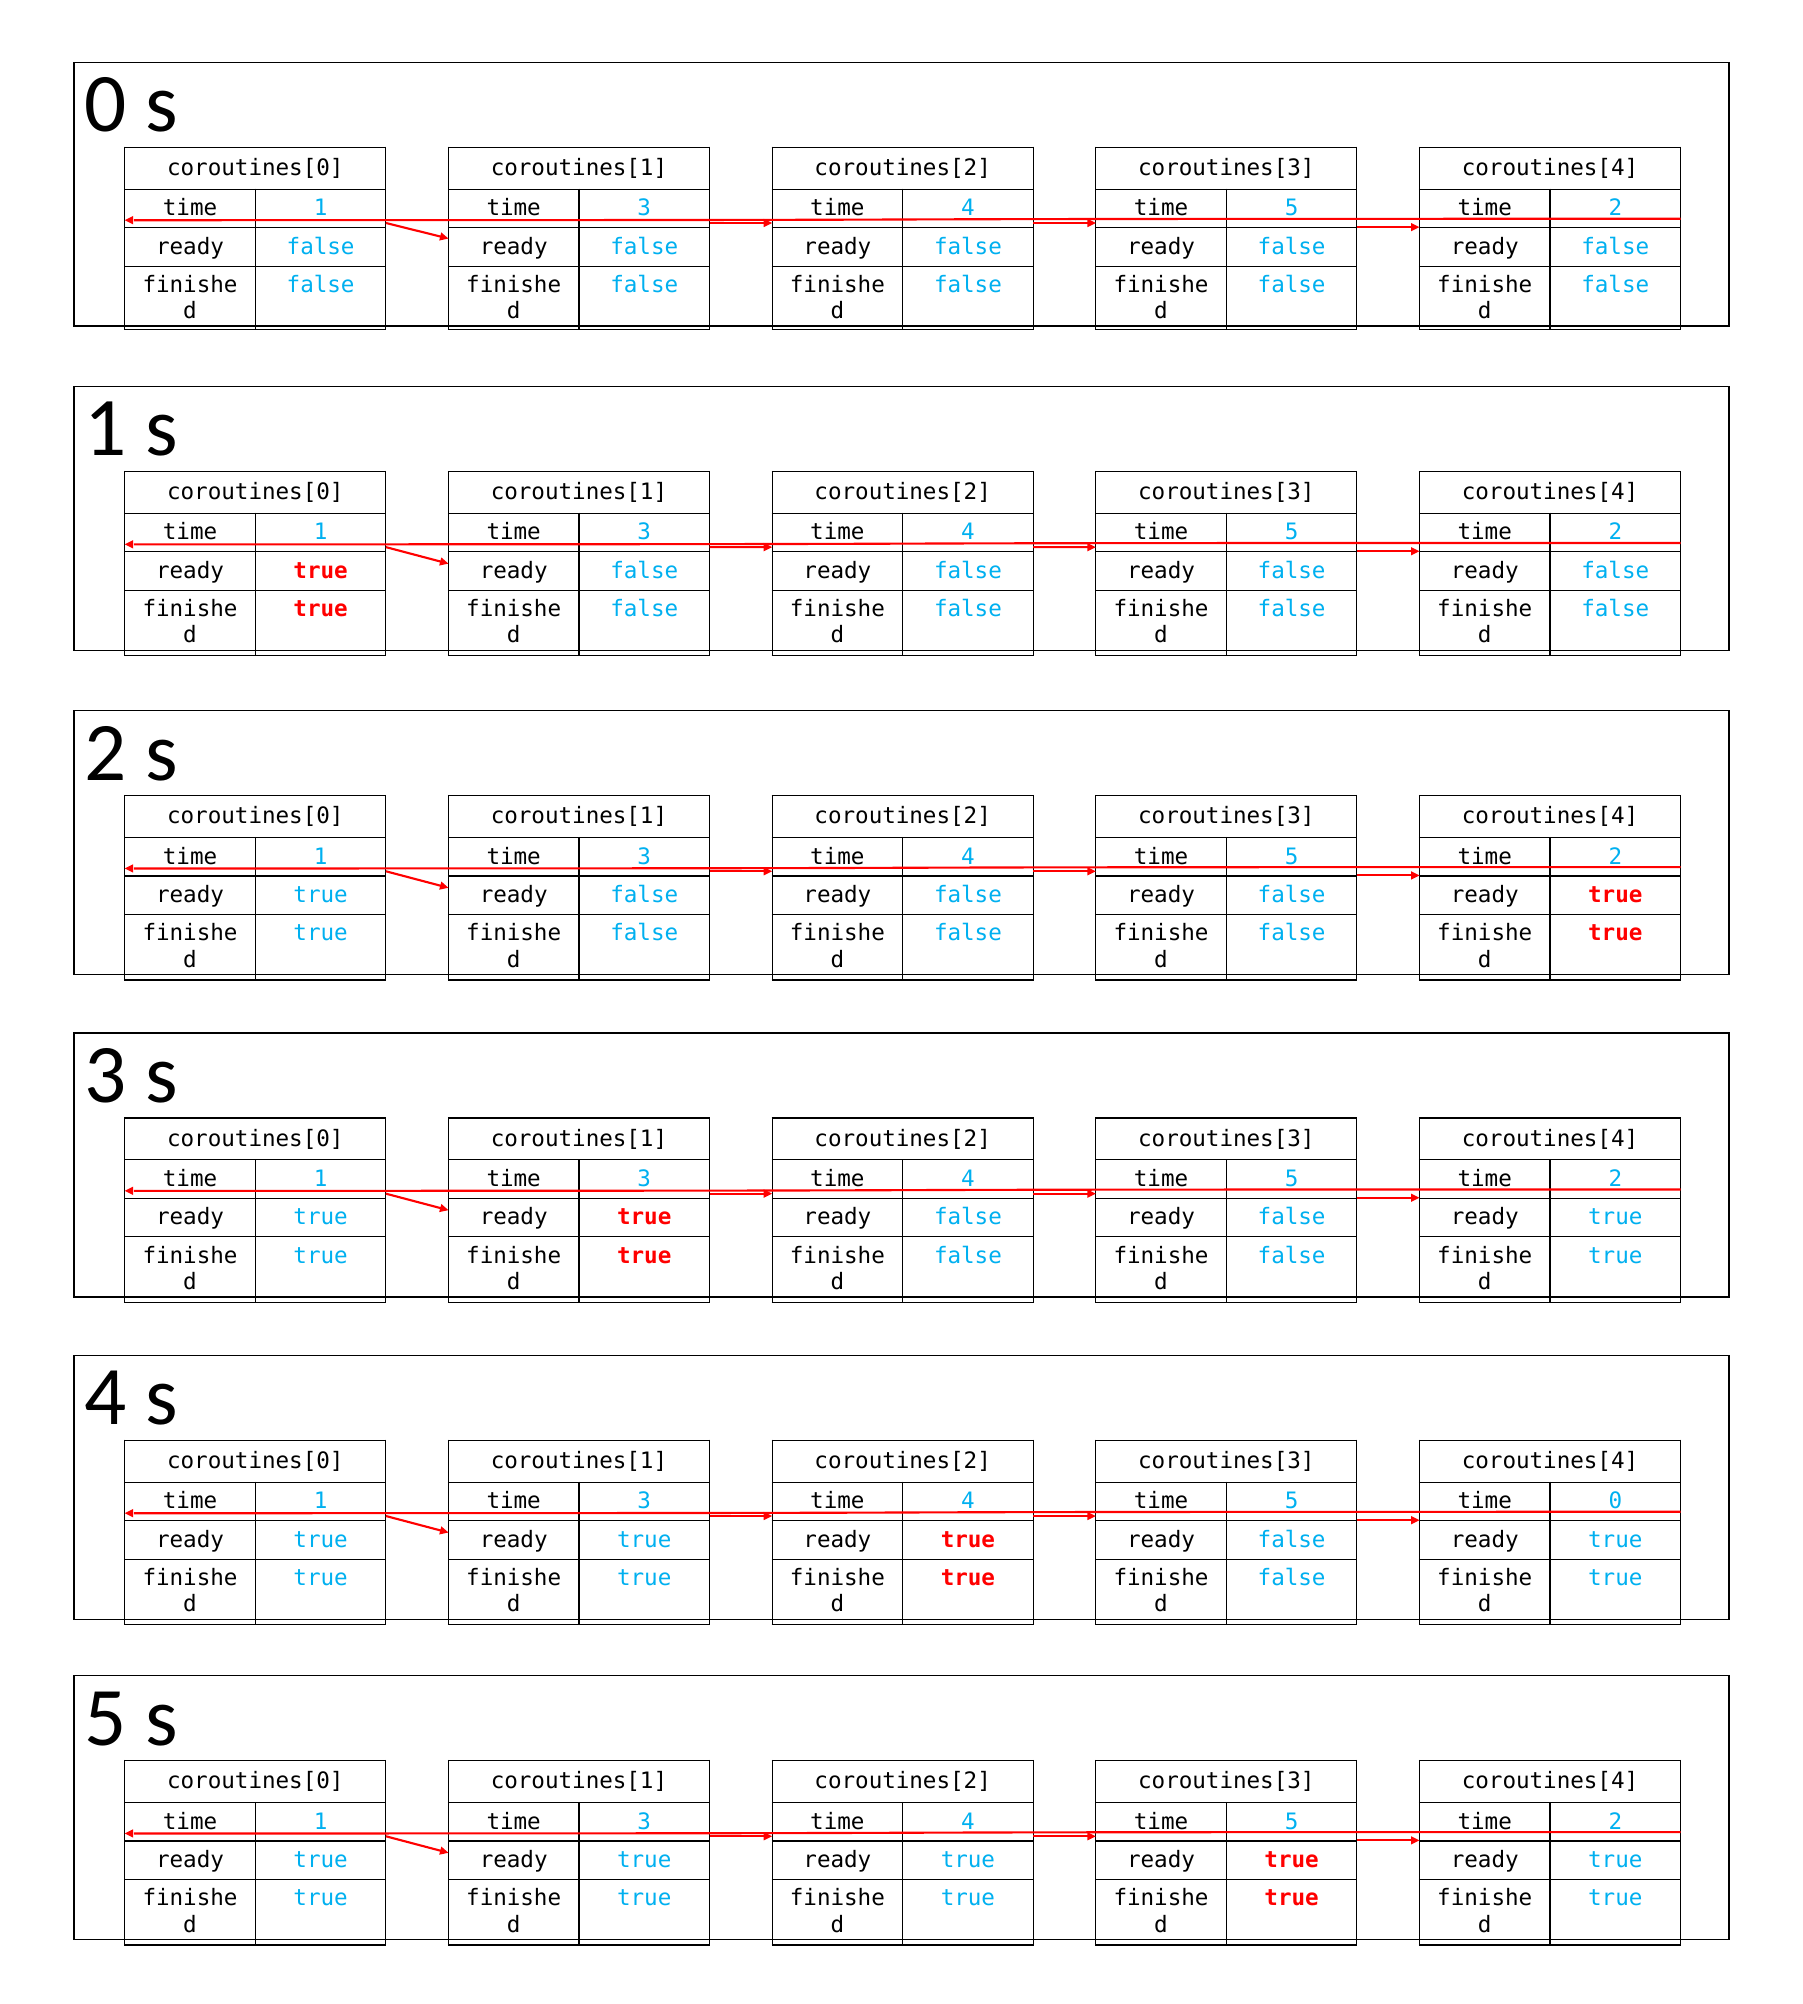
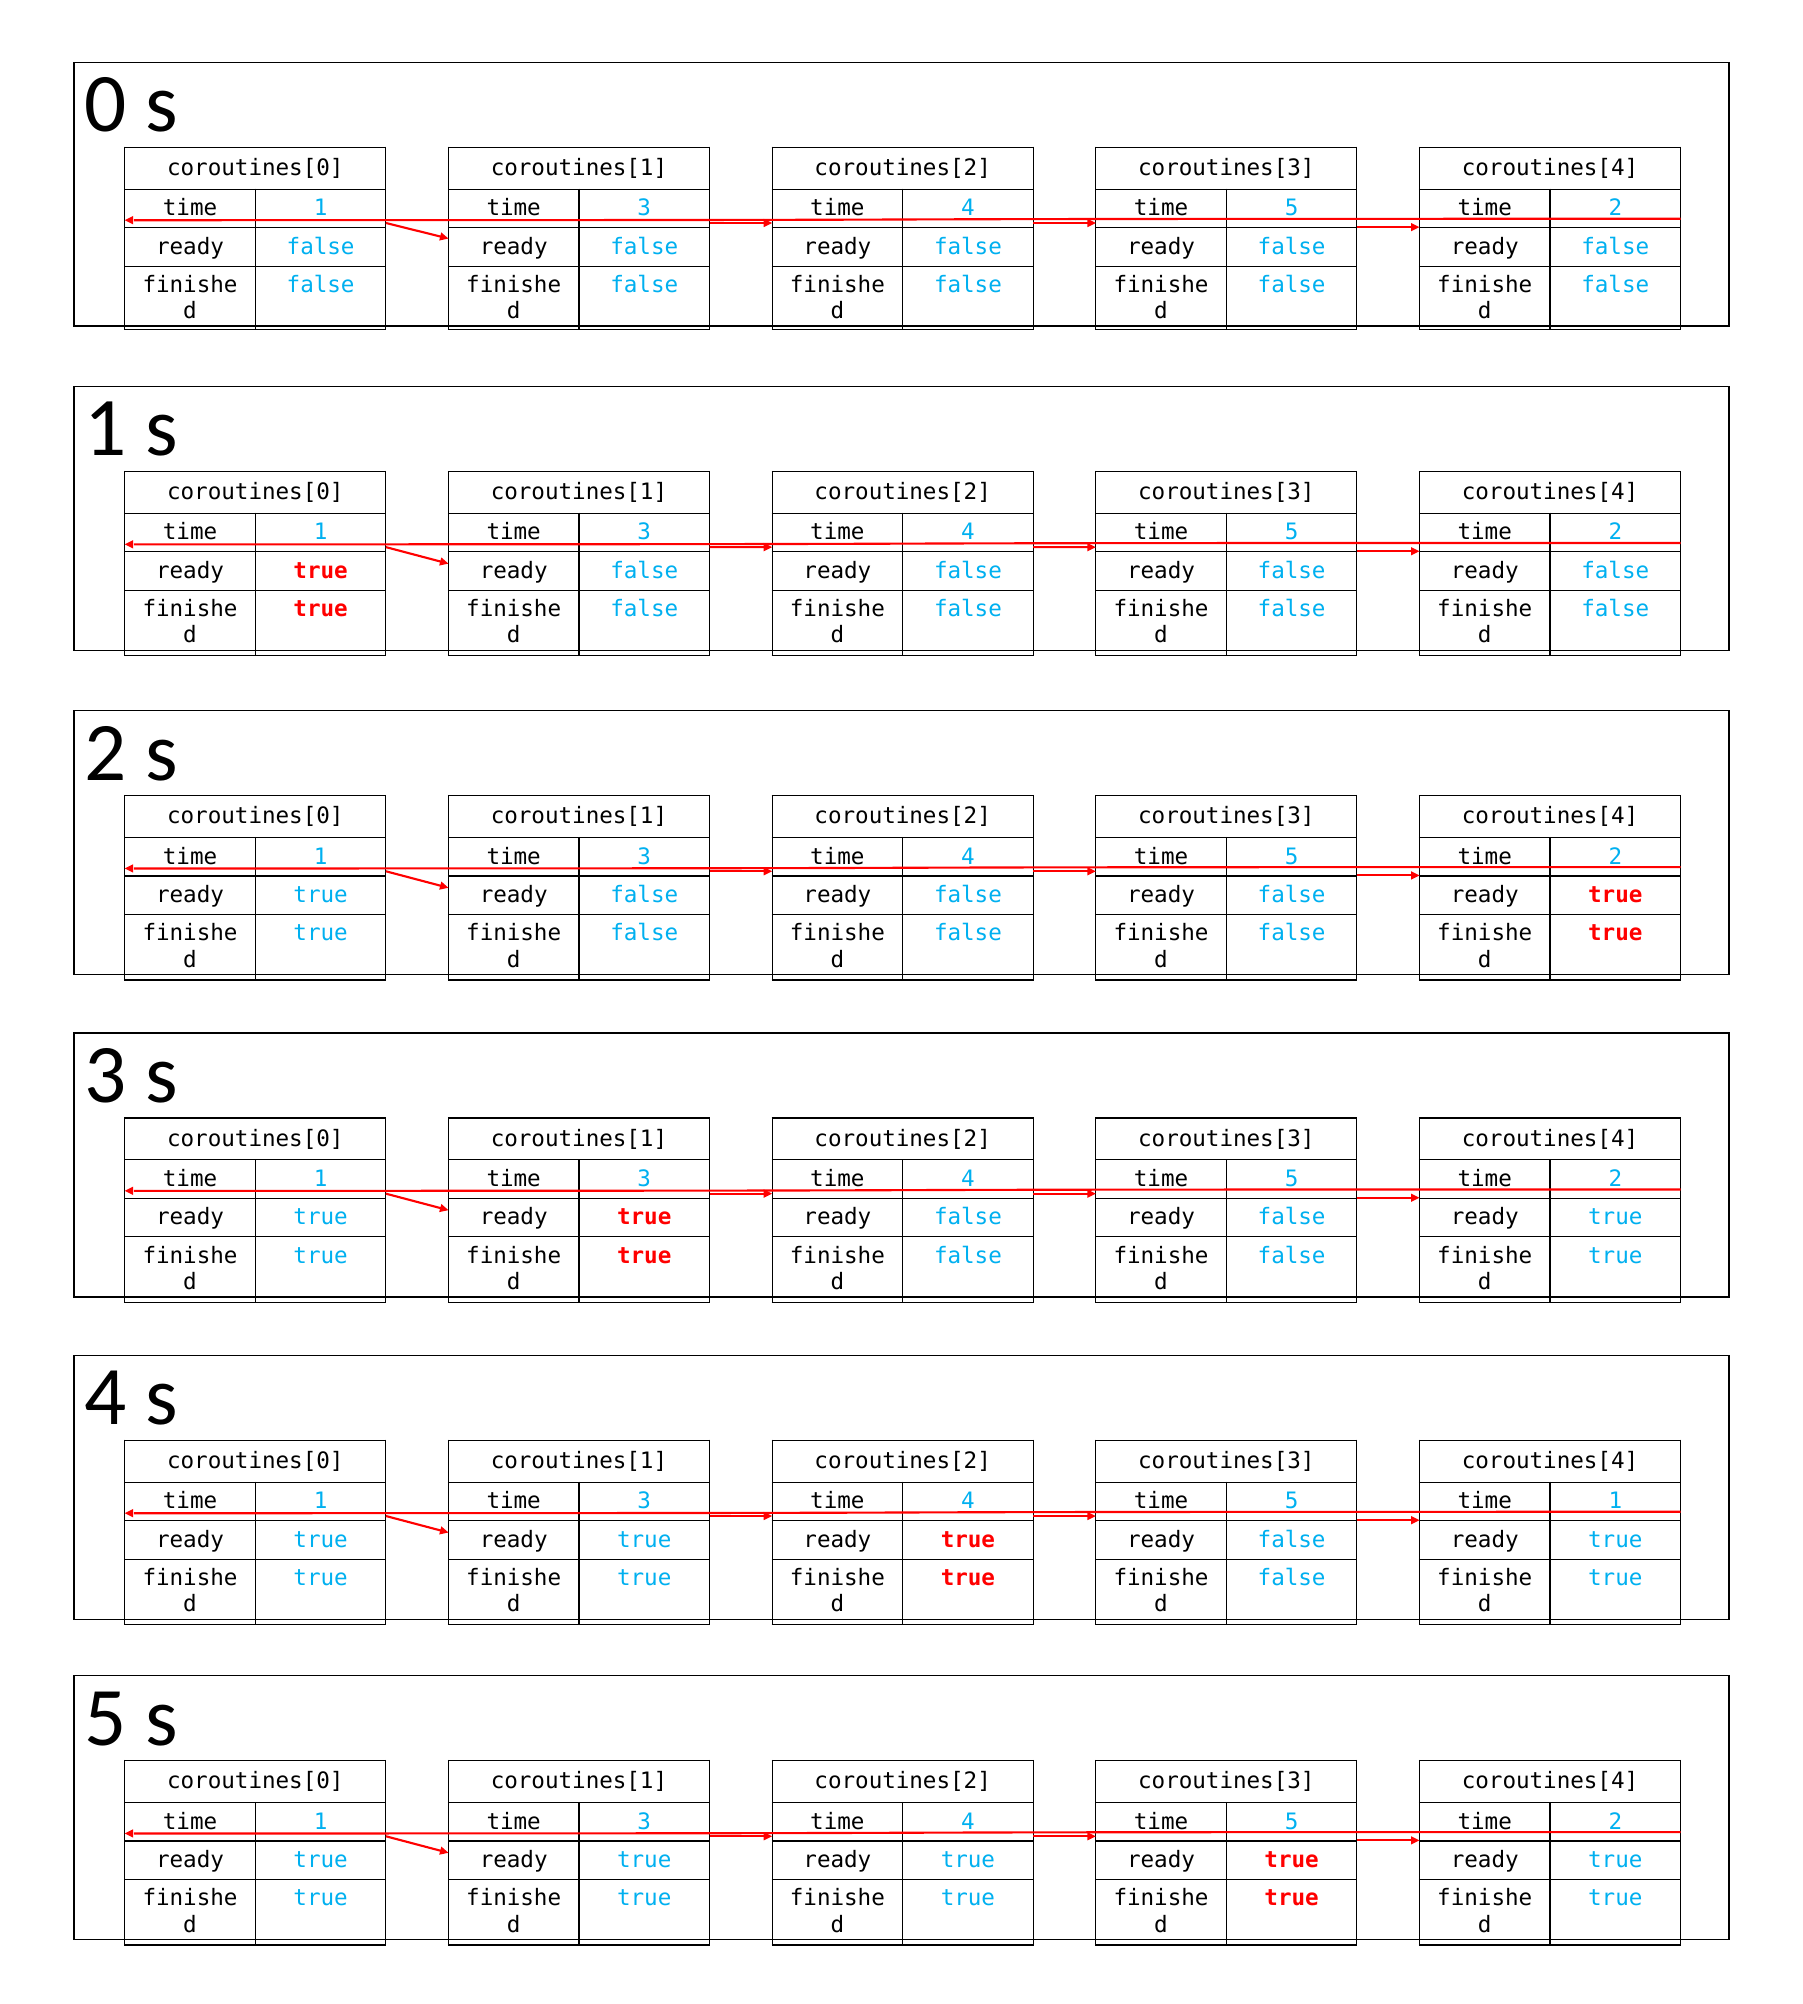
0 at (1615, 1501): 0 -> 1
